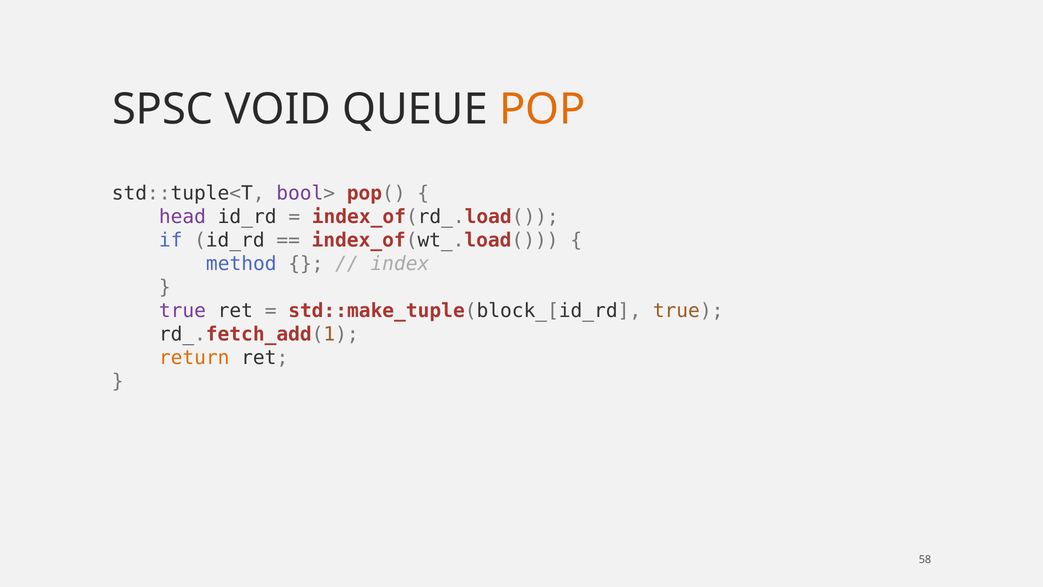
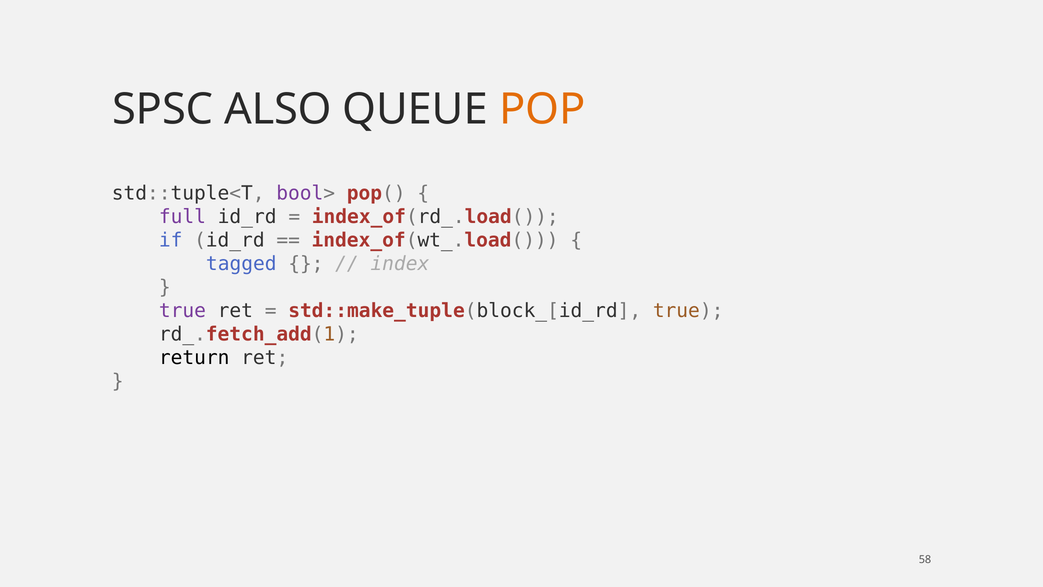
VOID: VOID -> ALSO
head: head -> full
method: method -> tagged
return colour: orange -> black
